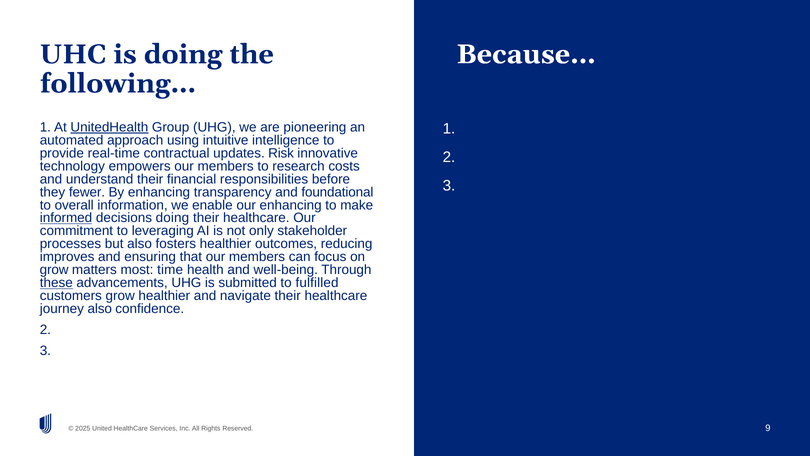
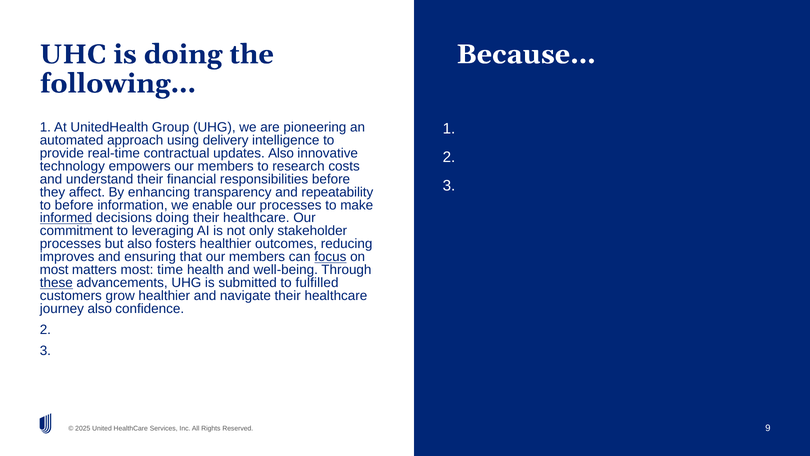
UnitedHealth underline: present -> none
intuitive: intuitive -> delivery
updates Risk: Risk -> Also
fewer: fewer -> affect
foundational: foundational -> repeatability
to overall: overall -> before
our enhancing: enhancing -> processes
focus underline: none -> present
grow at (54, 270): grow -> most
